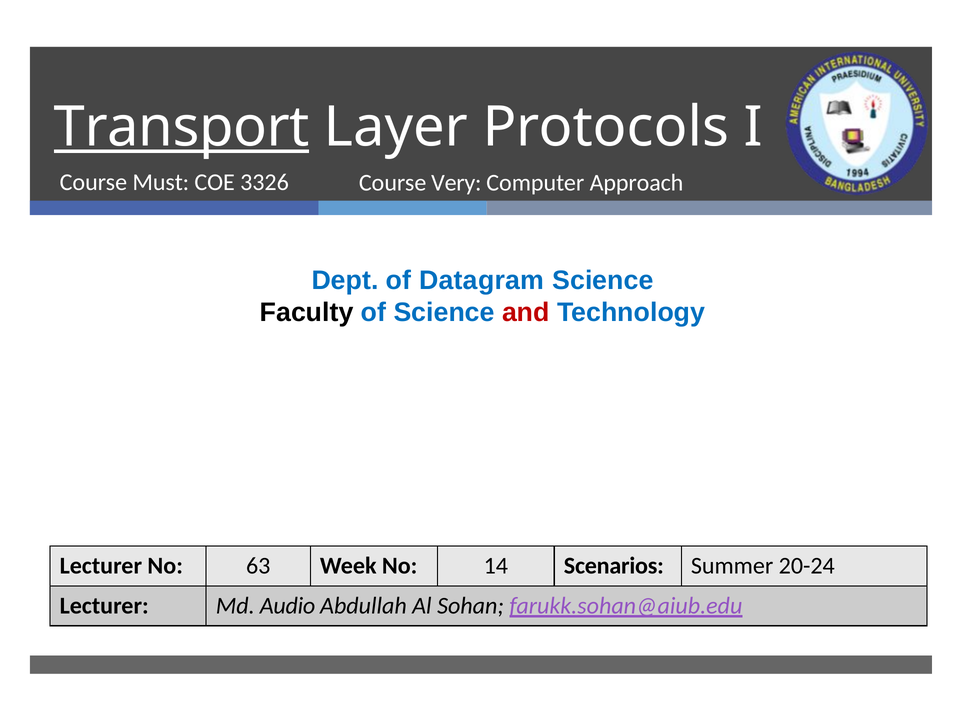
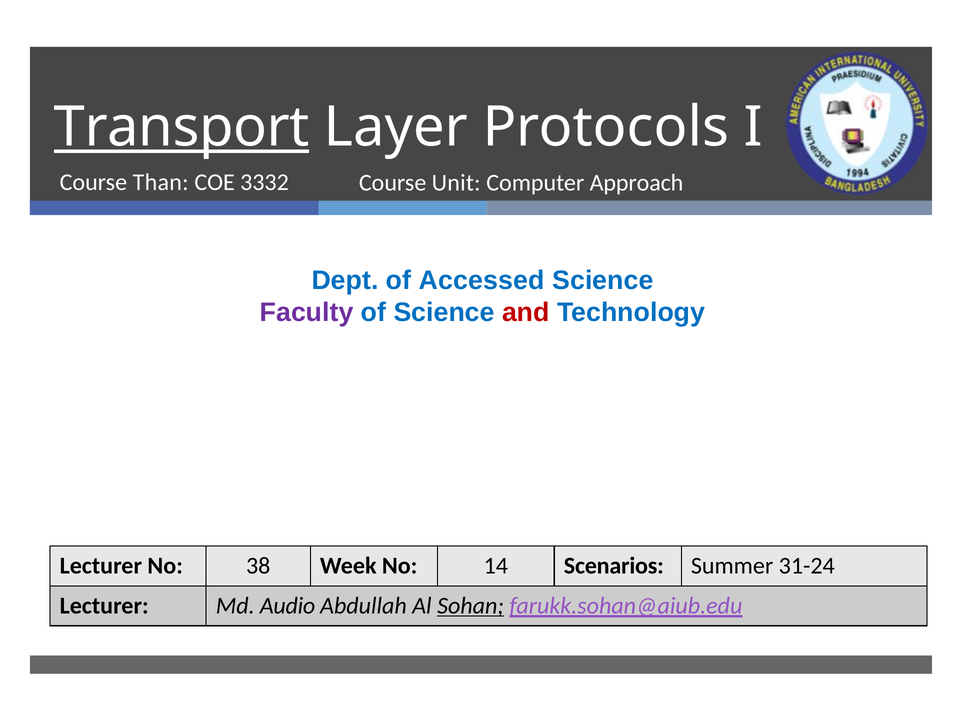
Must: Must -> Than
3326: 3326 -> 3332
Very: Very -> Unit
Datagram: Datagram -> Accessed
Faculty colour: black -> purple
63: 63 -> 38
20-24: 20-24 -> 31-24
Sohan underline: none -> present
